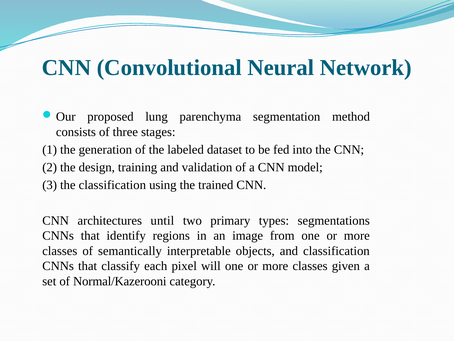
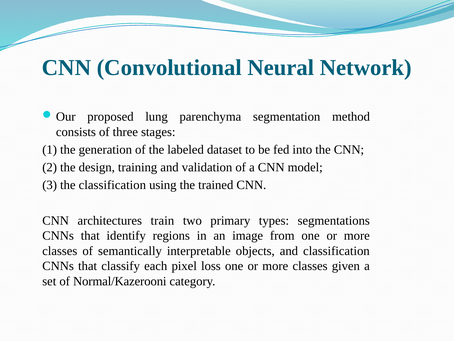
until: until -> train
will: will -> loss
